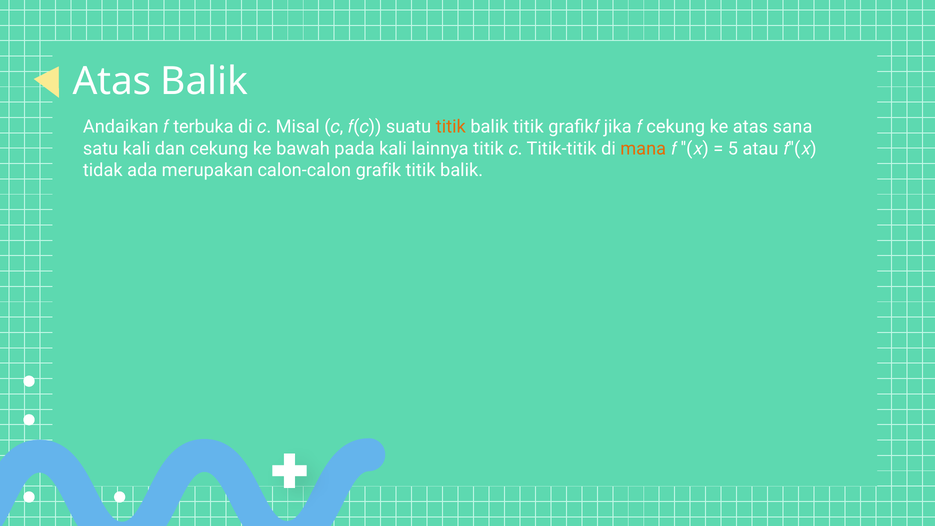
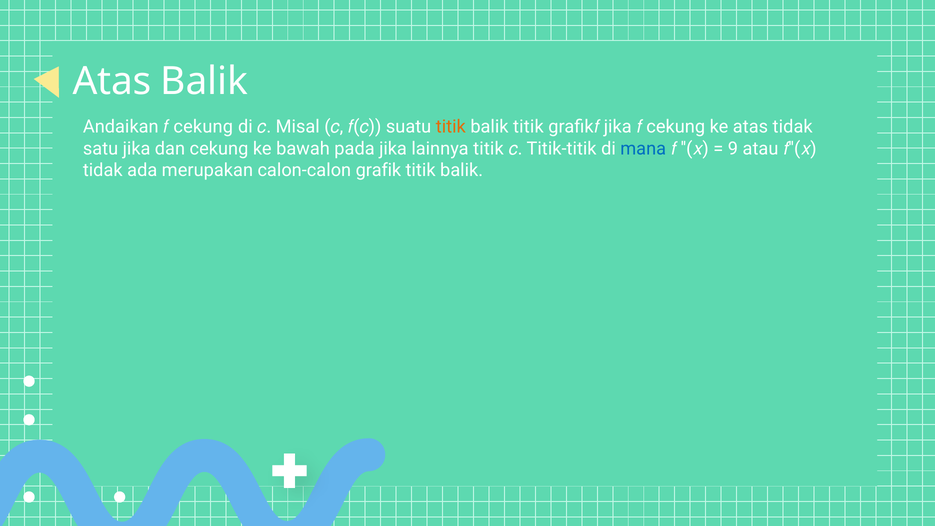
Andaikan terbuka: terbuka -> cekung
atas sana: sana -> tidak
satu kali: kali -> jika
pada kali: kali -> jika
mana colour: orange -> blue
5: 5 -> 9
